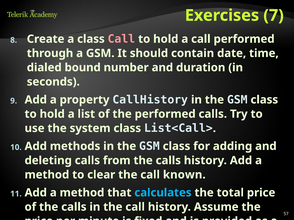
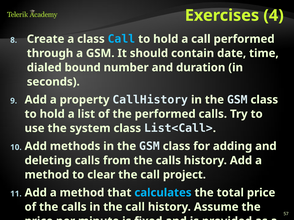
7: 7 -> 4
Call at (121, 39) colour: pink -> light blue
known: known -> project
